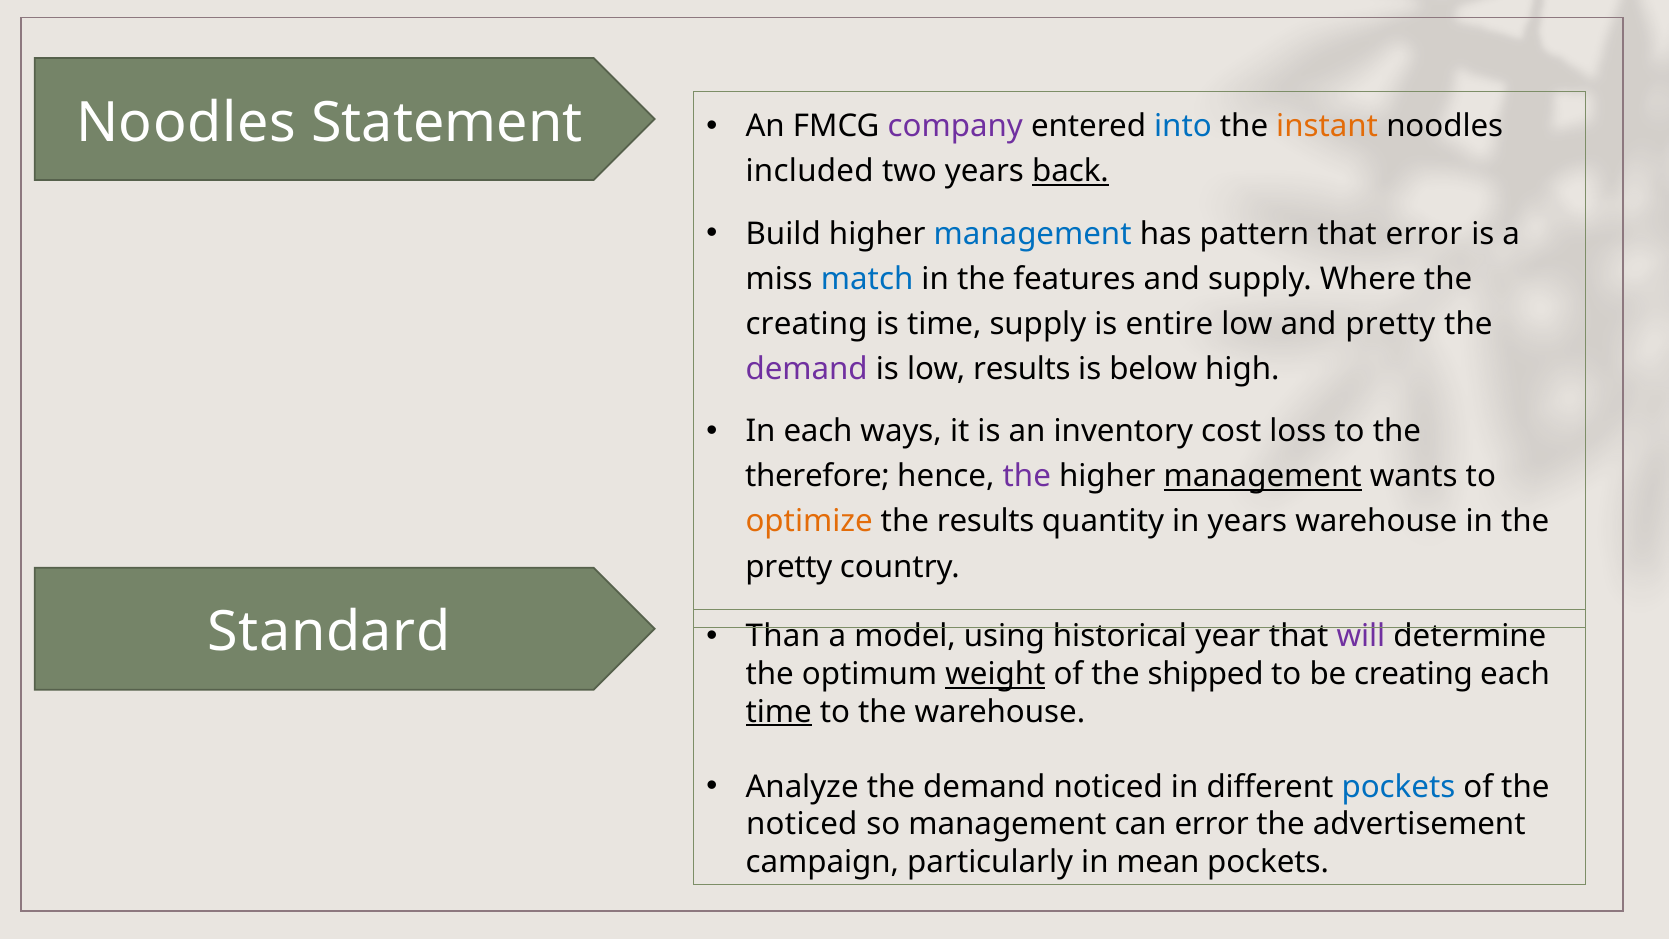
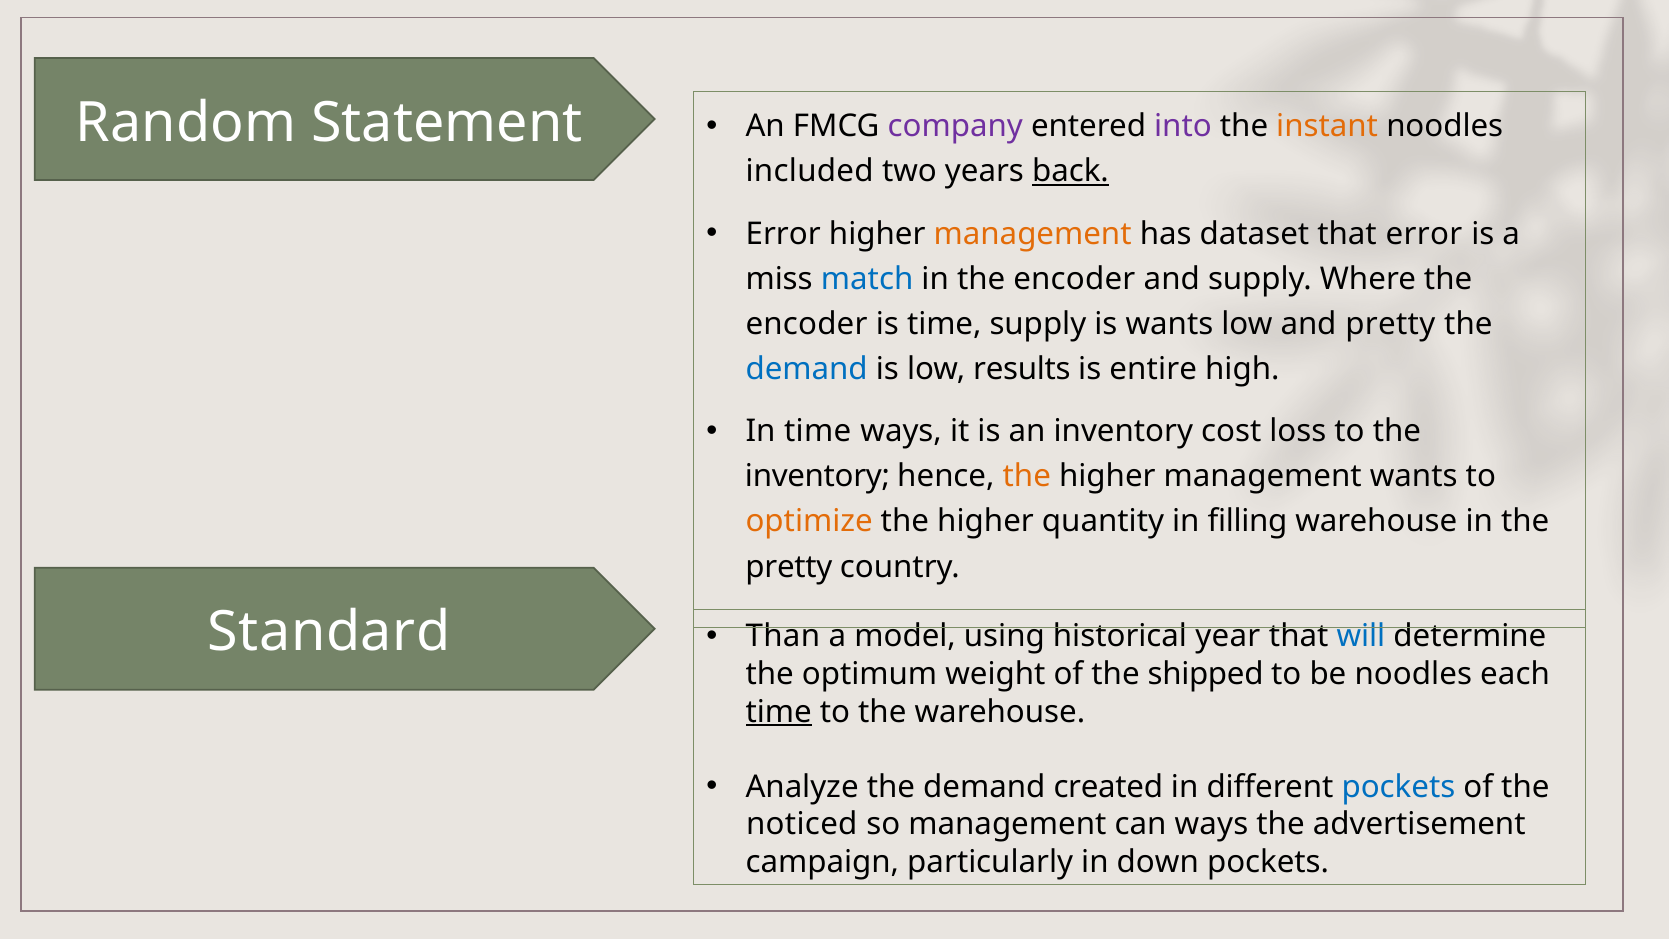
Noodles at (186, 123): Noodles -> Random
into colour: blue -> purple
Build at (783, 234): Build -> Error
management at (1033, 234) colour: blue -> orange
pattern: pattern -> dataset
in the features: features -> encoder
creating at (807, 324): creating -> encoder
is entire: entire -> wants
demand at (807, 369) colour: purple -> blue
below: below -> entire
In each: each -> time
therefore at (817, 476): therefore -> inventory
the at (1027, 476) colour: purple -> orange
management at (1263, 476) underline: present -> none
results at (986, 522): results -> higher
in years: years -> filling
will colour: purple -> blue
weight underline: present -> none
be creating: creating -> noodles
demand noticed: noticed -> created
can error: error -> ways
mean: mean -> down
